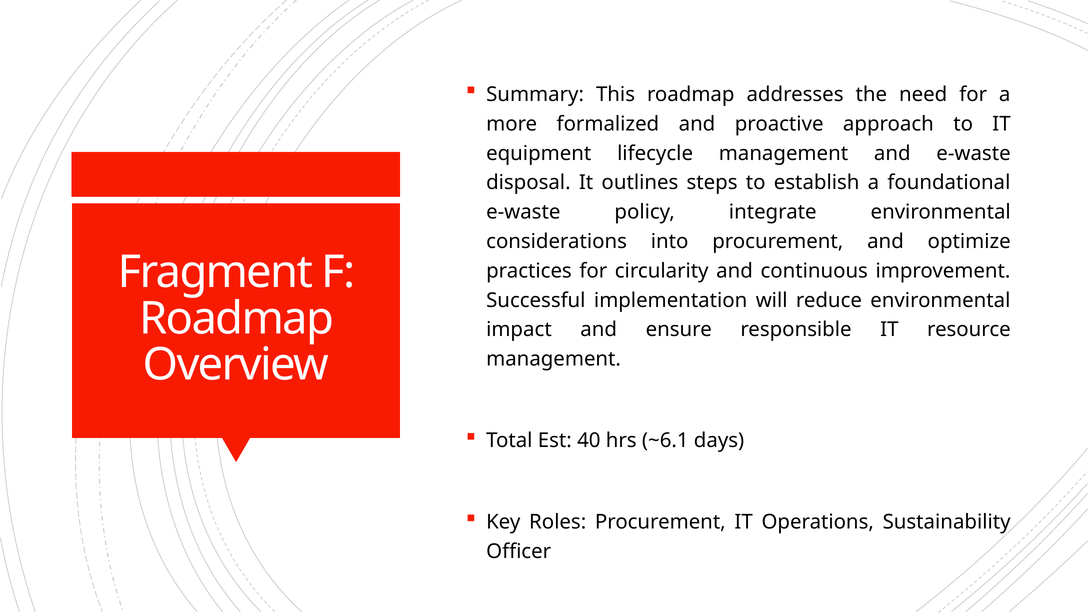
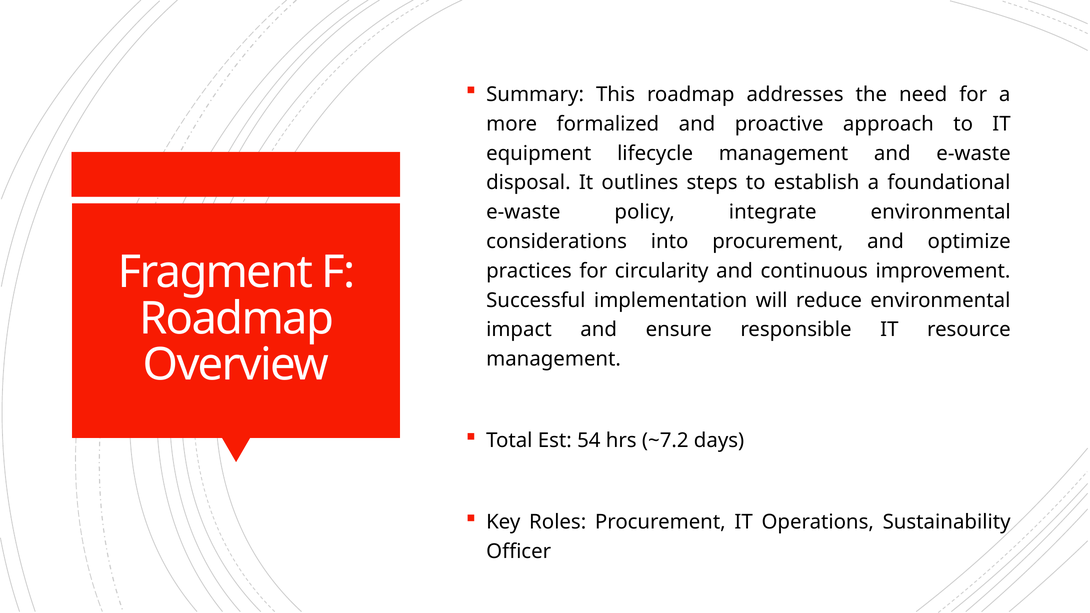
40: 40 -> 54
~6.1: ~6.1 -> ~7.2
